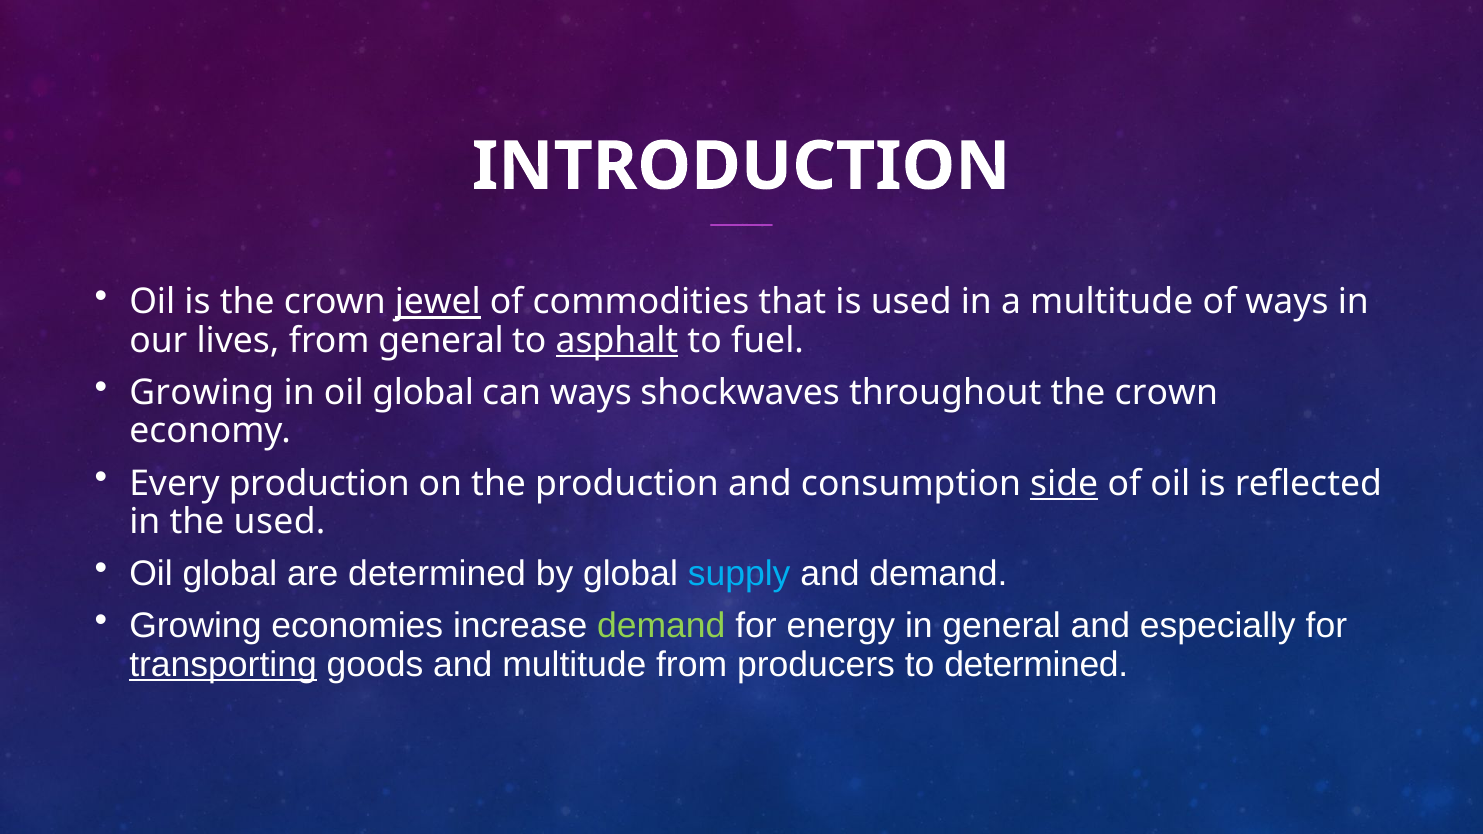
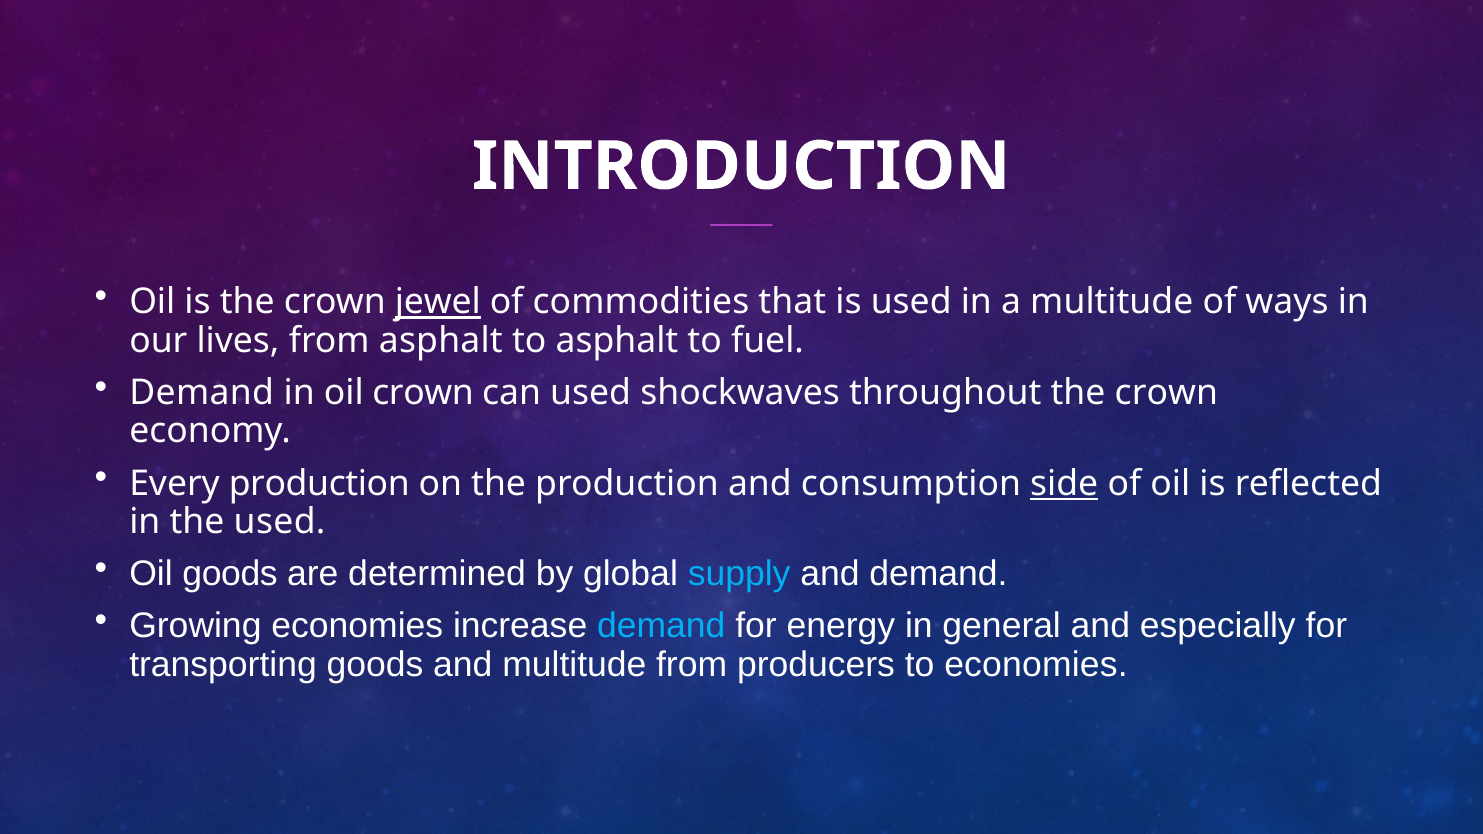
from general: general -> asphalt
asphalt at (617, 341) underline: present -> none
Growing at (202, 393): Growing -> Demand
in oil global: global -> crown
can ways: ways -> used
global at (230, 574): global -> goods
demand at (661, 626) colour: light green -> light blue
transporting underline: present -> none
to determined: determined -> economies
